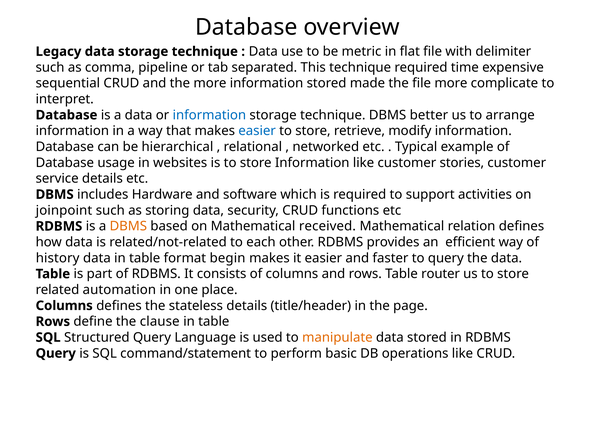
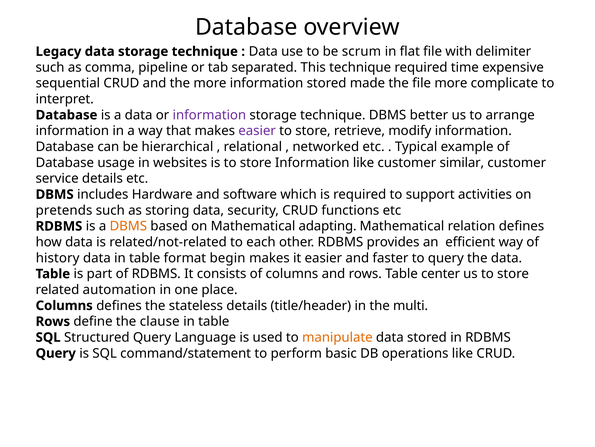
metric: metric -> scrum
information at (209, 115) colour: blue -> purple
easier at (257, 131) colour: blue -> purple
stories: stories -> similar
joinpoint: joinpoint -> pretends
received: received -> adapting
router: router -> center
page: page -> multi
